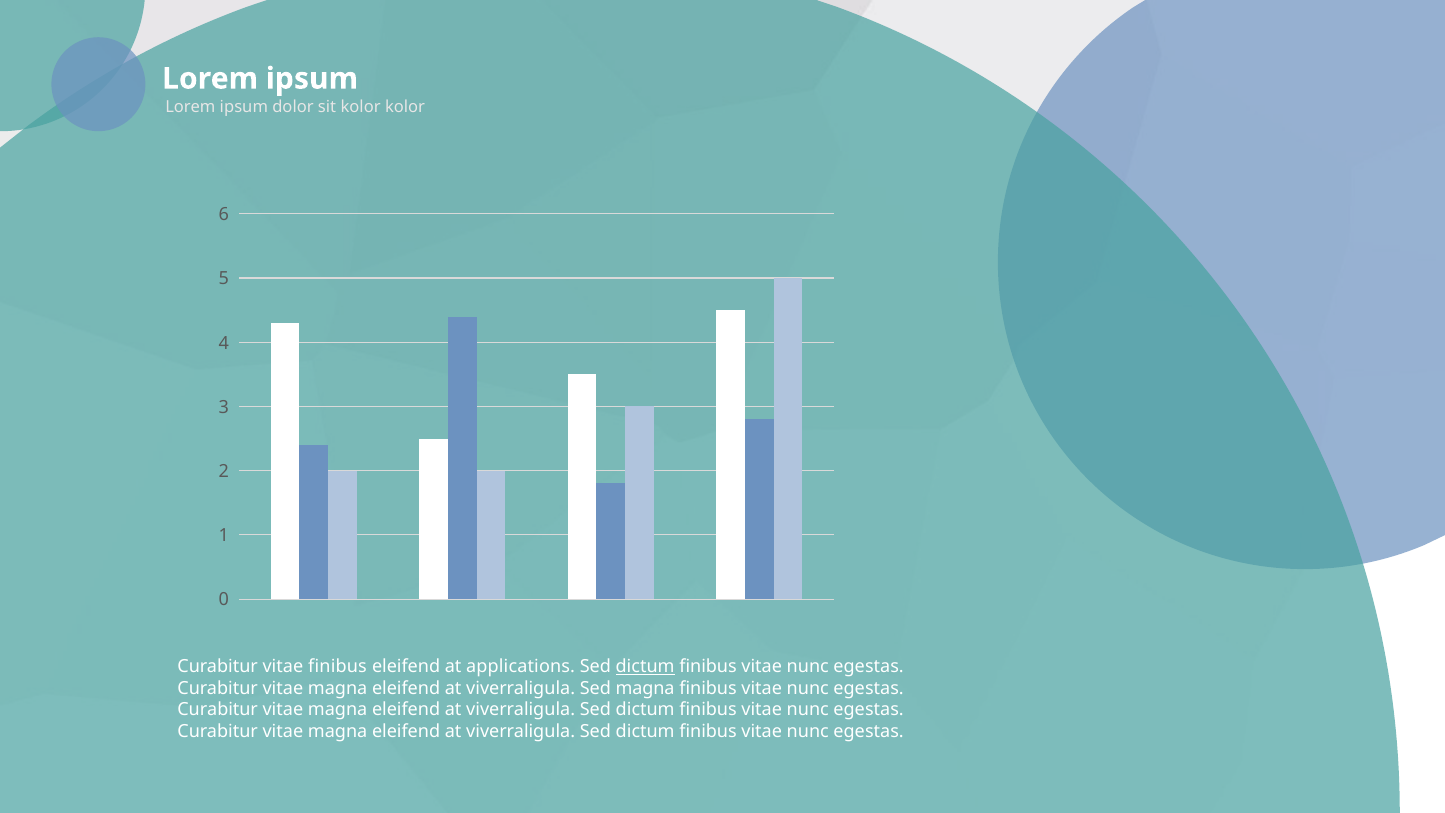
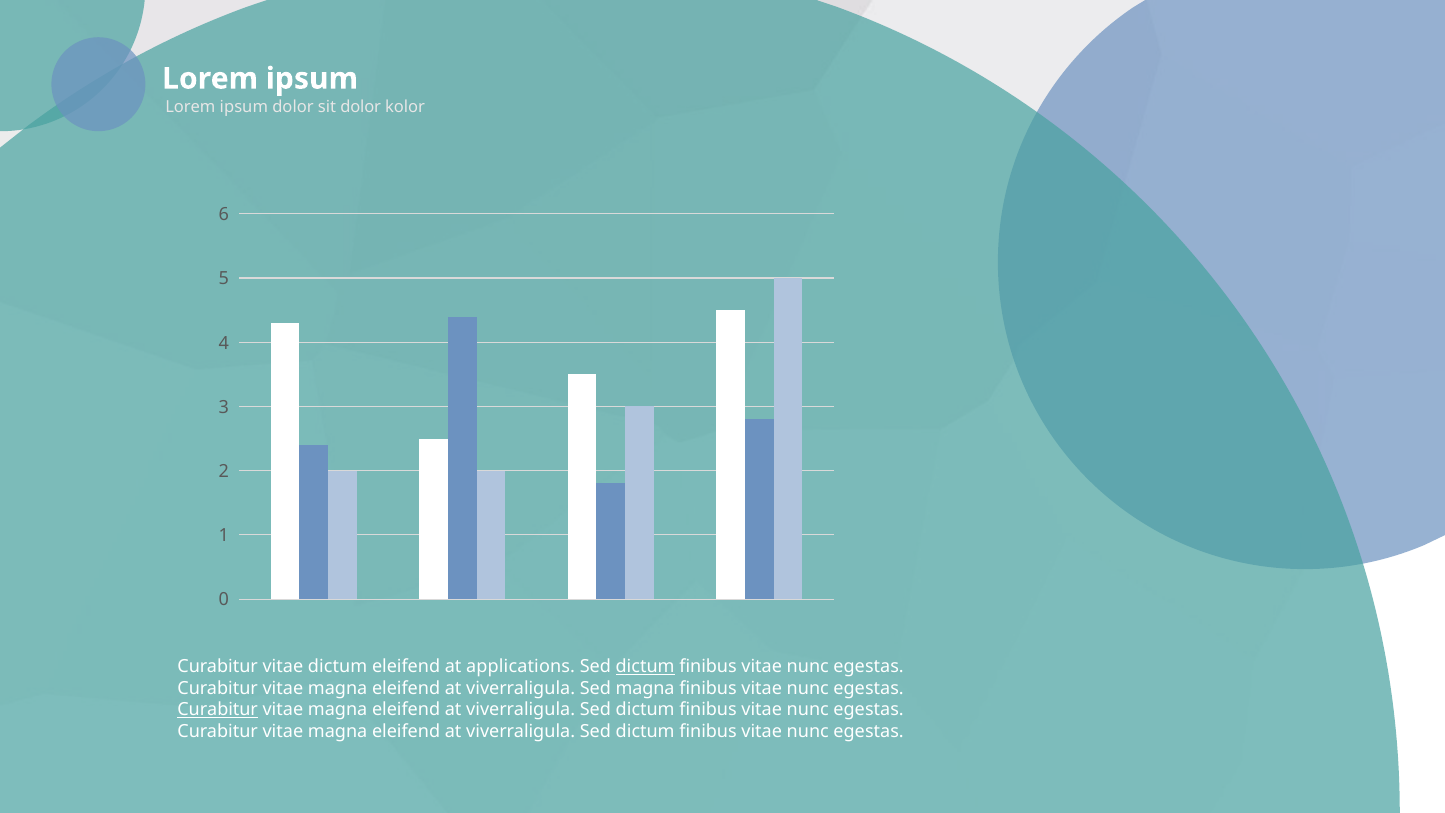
sit kolor: kolor -> dolor
vitae finibus: finibus -> dictum
Curabitur at (218, 710) underline: none -> present
